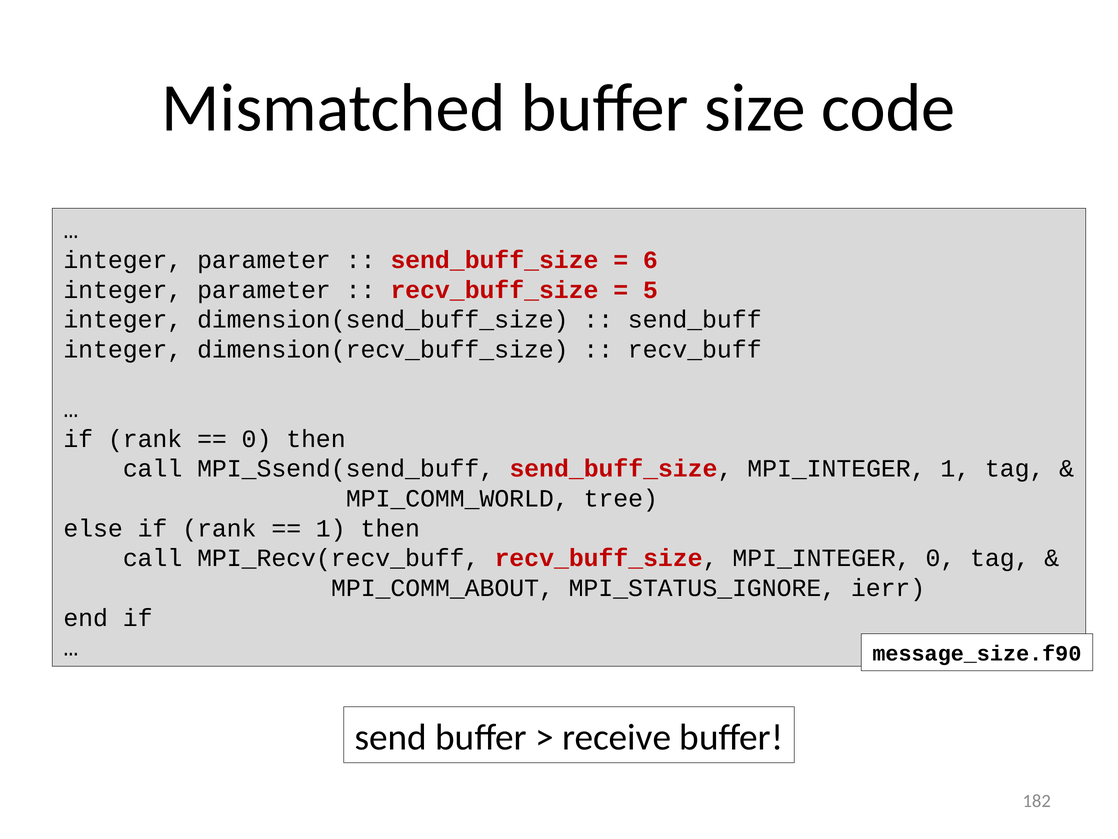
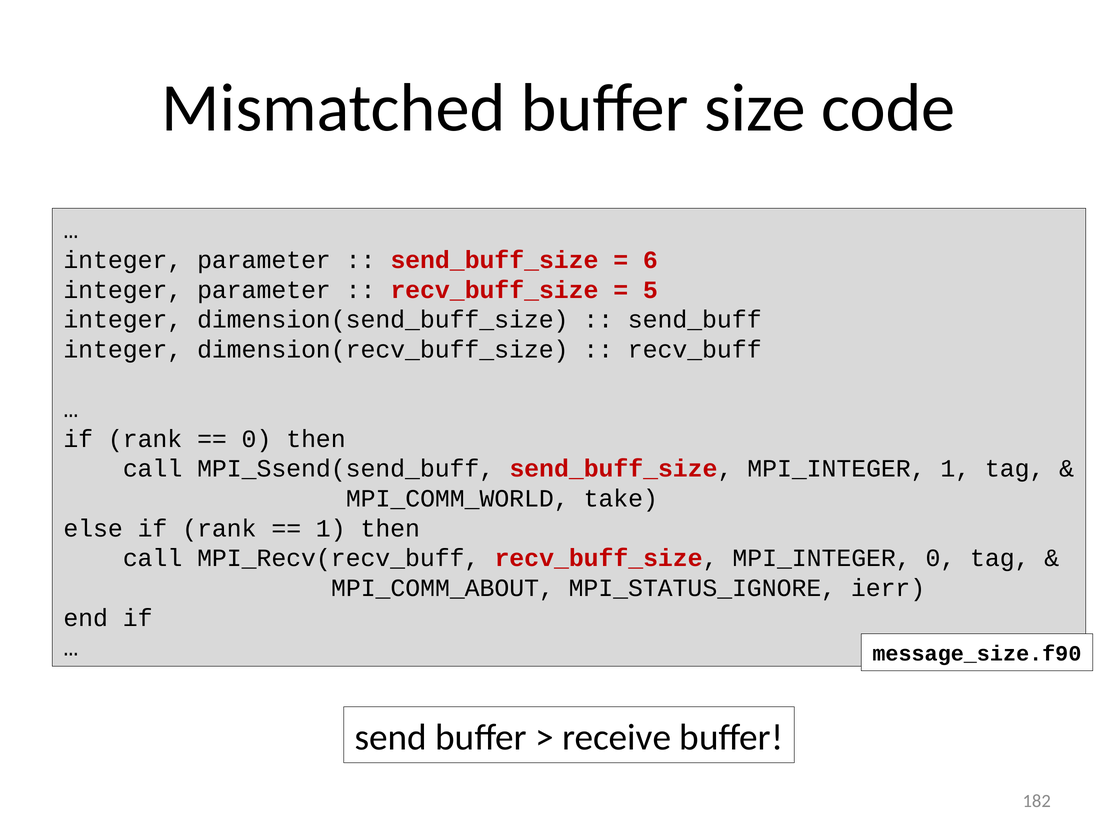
tree: tree -> take
